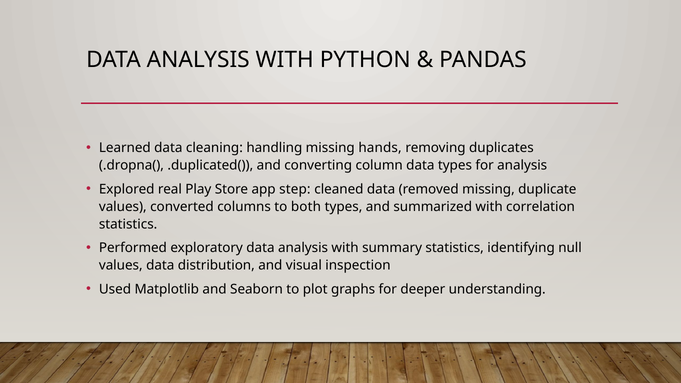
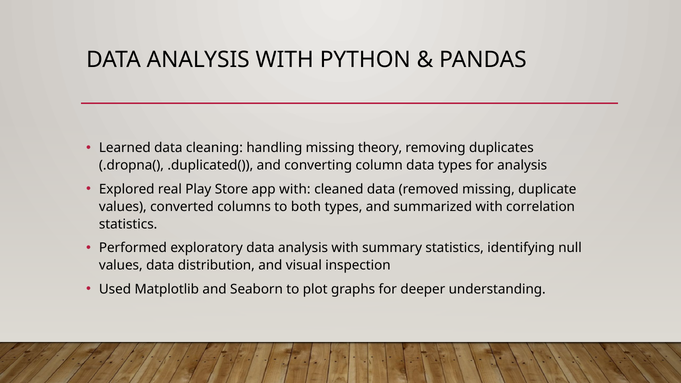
hands: hands -> theory
app step: step -> with
